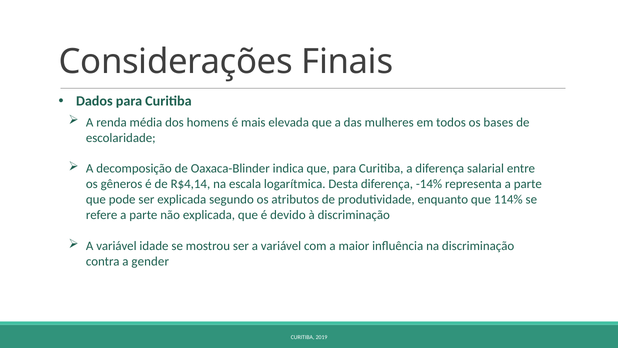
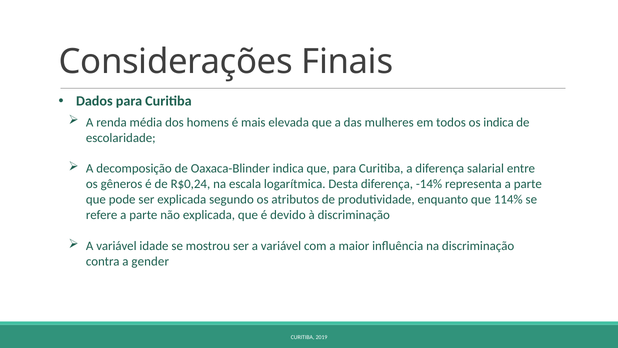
os bases: bases -> indica
R$4,14: R$4,14 -> R$0,24
